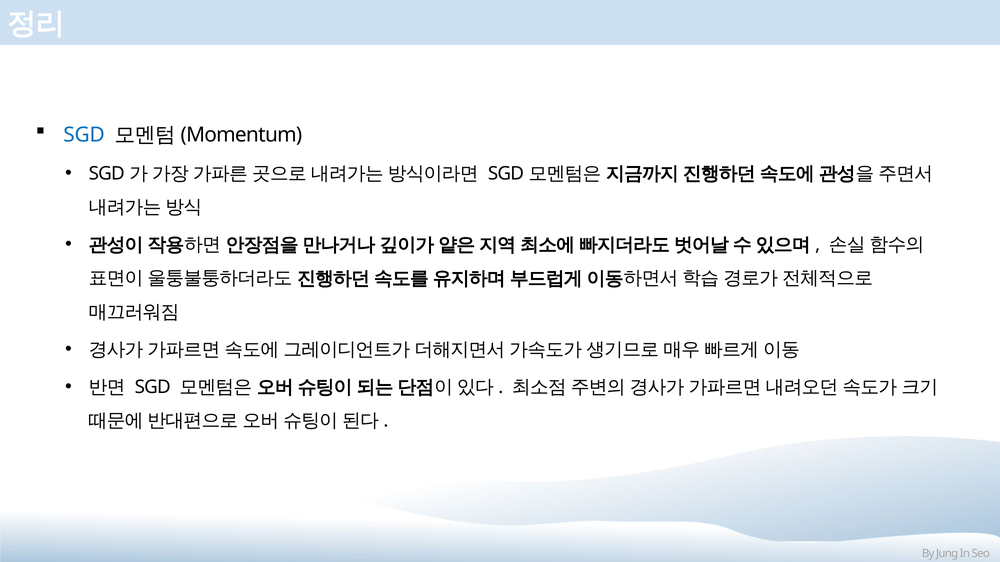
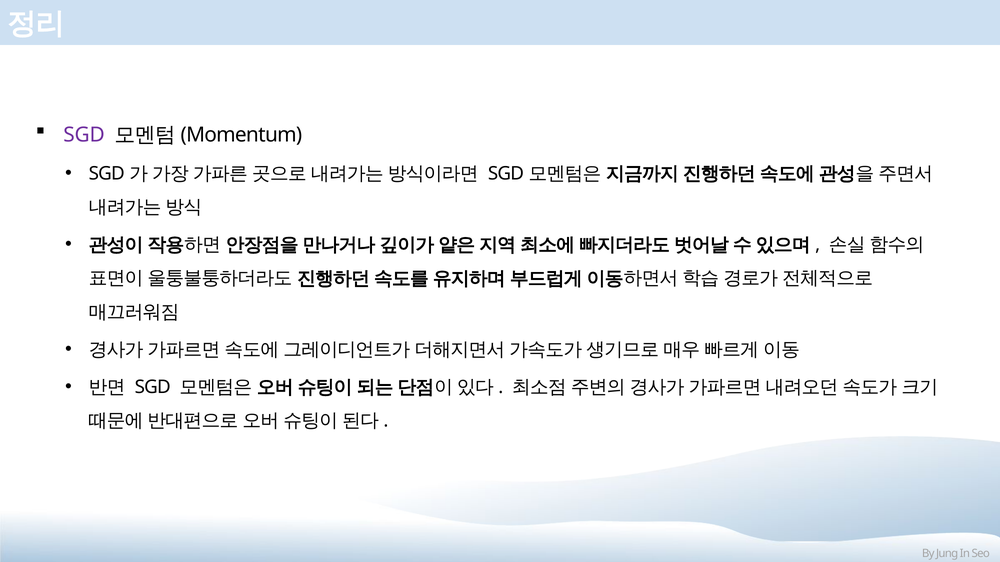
SGD at (84, 135) colour: blue -> purple
